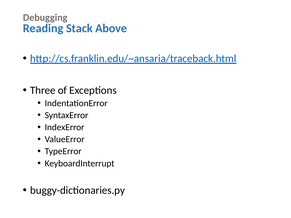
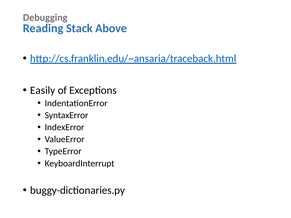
Three: Three -> Easily
